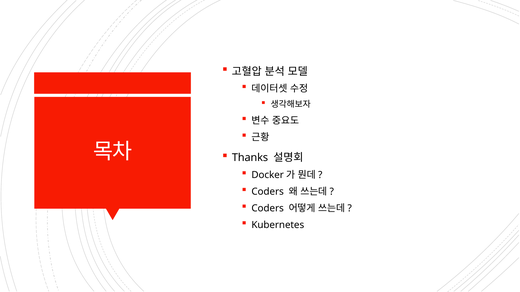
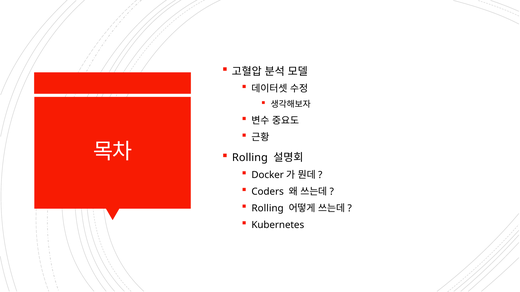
Thanks at (250, 158): Thanks -> Rolling
Coders at (268, 209): Coders -> Rolling
